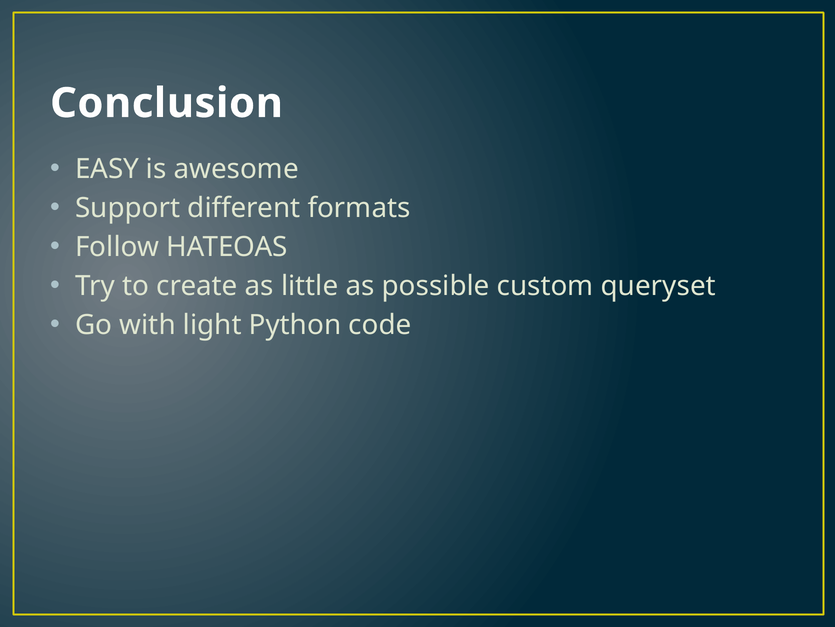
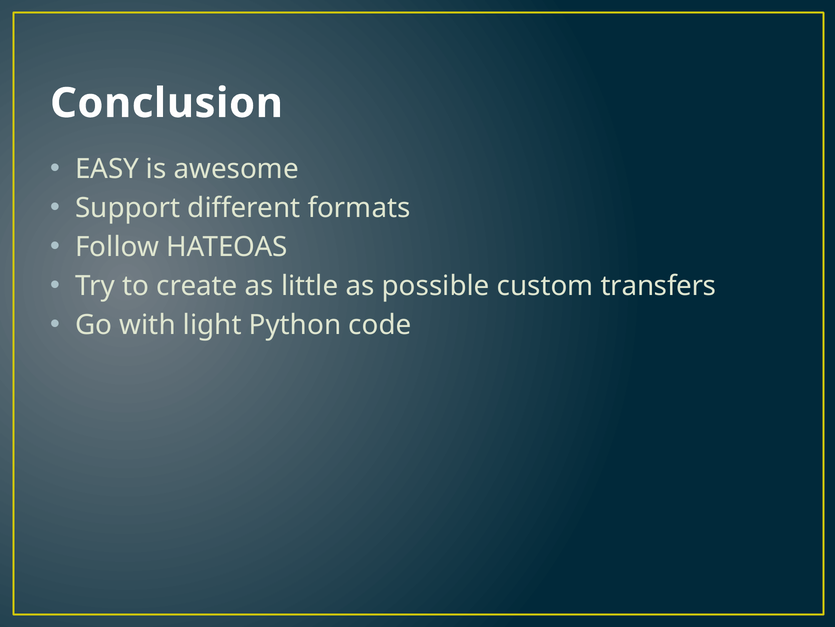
queryset: queryset -> transfers
